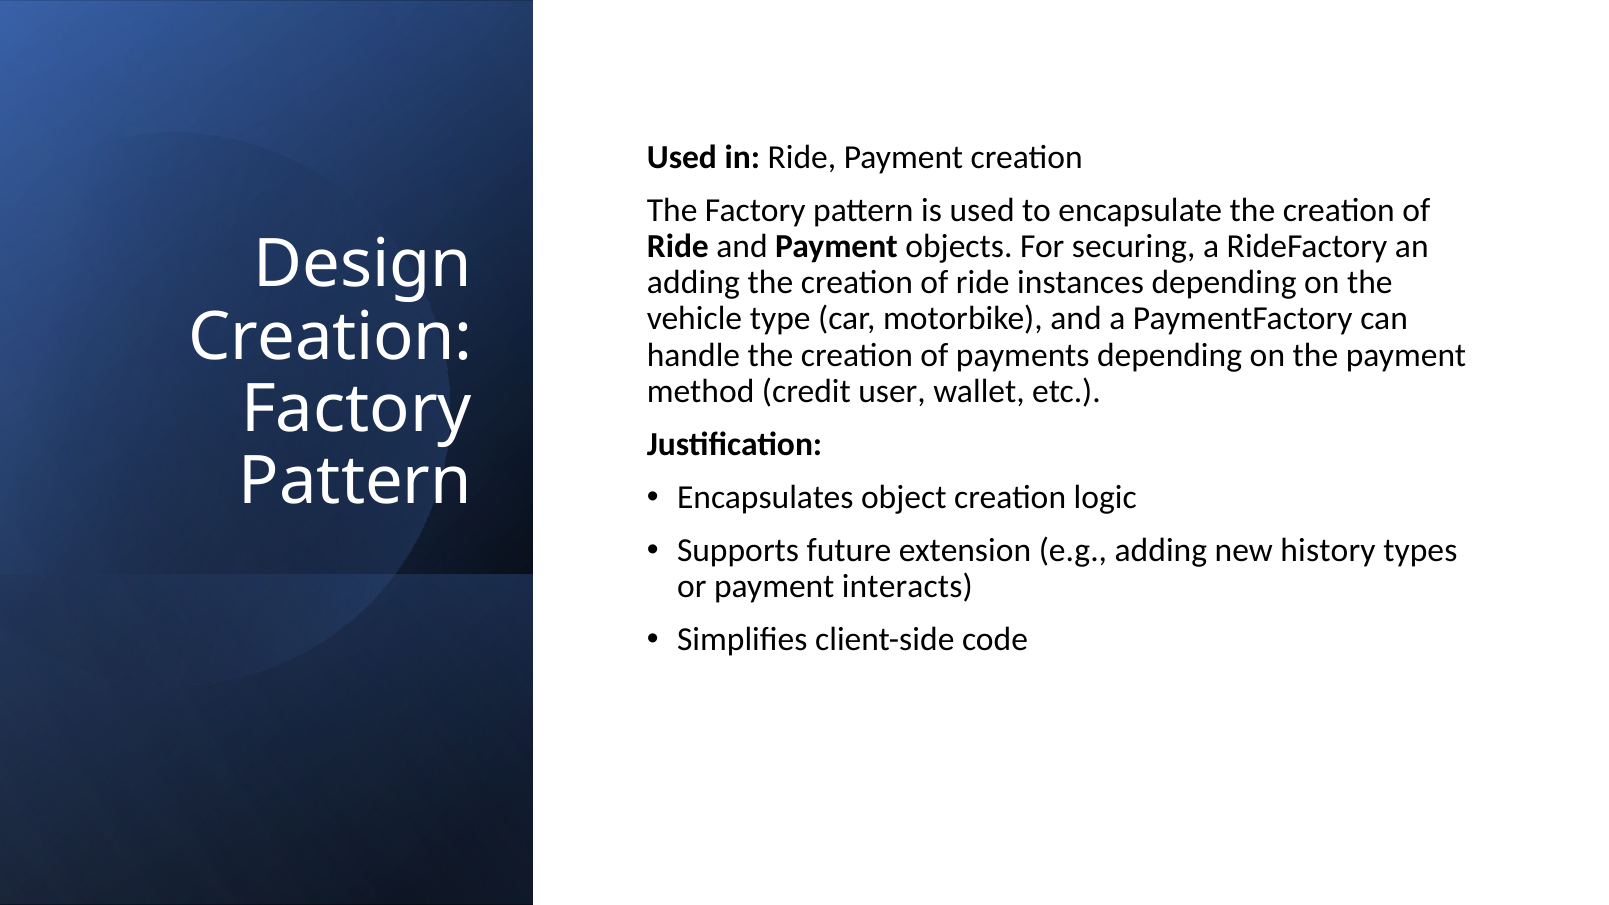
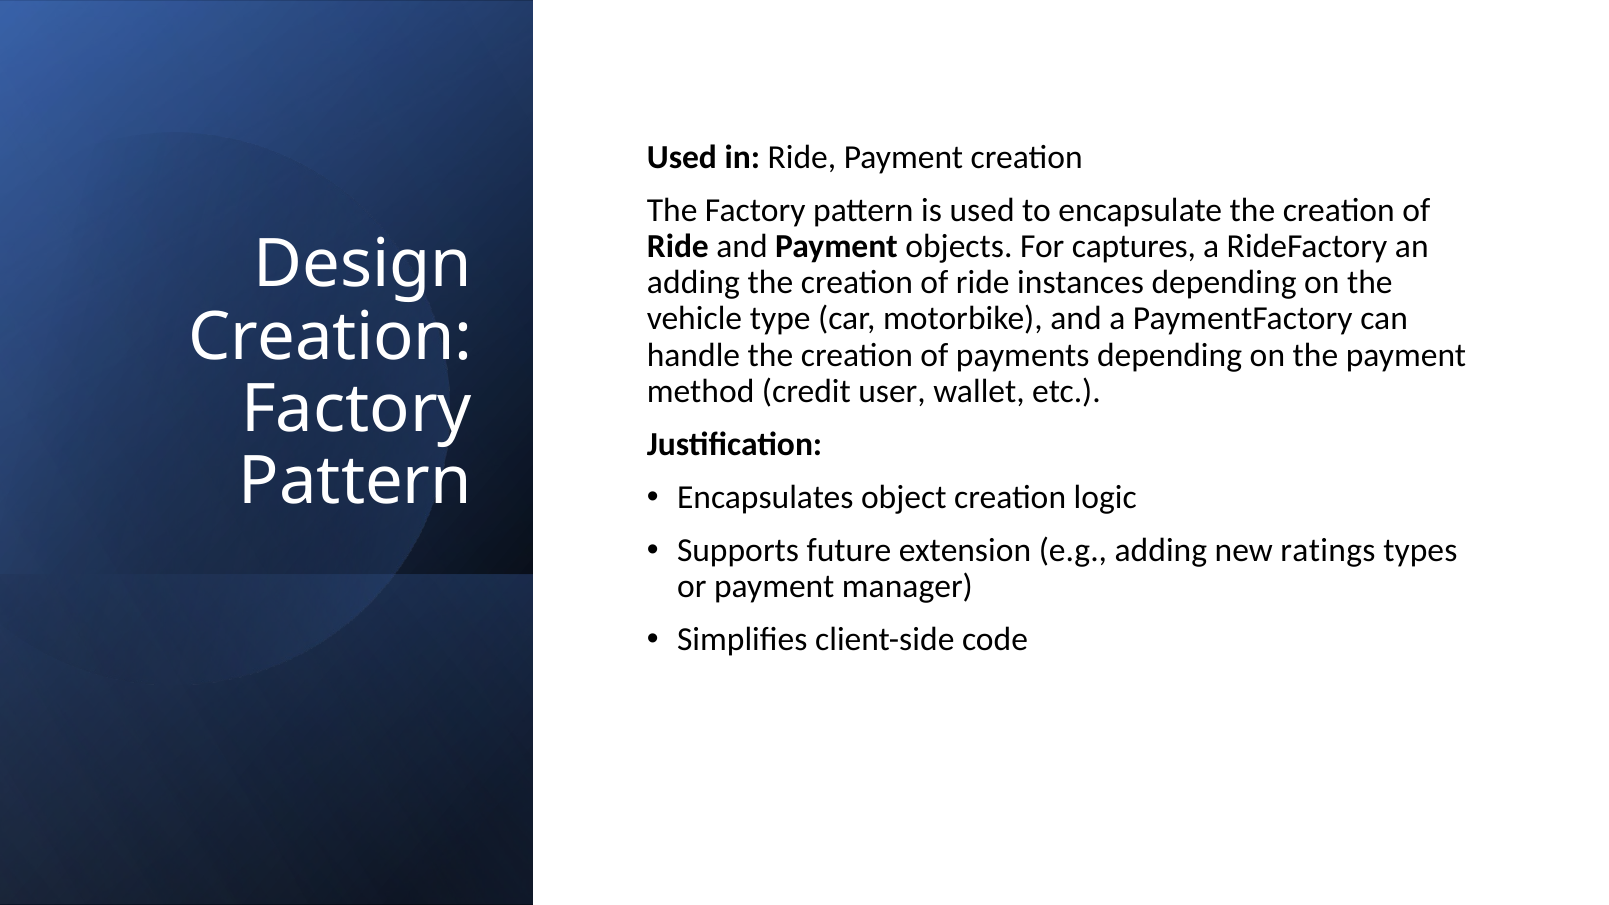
securing: securing -> captures
history: history -> ratings
interacts: interacts -> manager
